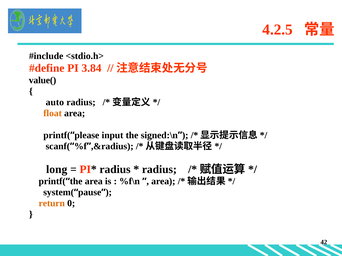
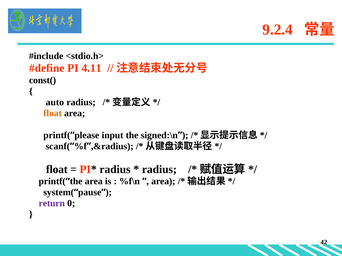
4.2.5: 4.2.5 -> 9.2.4
3.84: 3.84 -> 4.11
value(: value( -> const(
long at (57, 170): long -> float
return colour: orange -> purple
